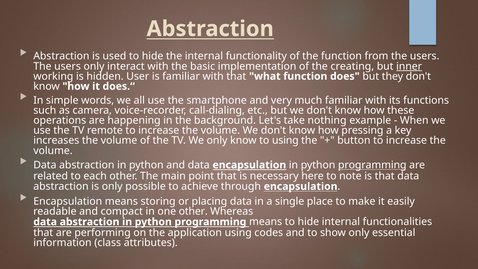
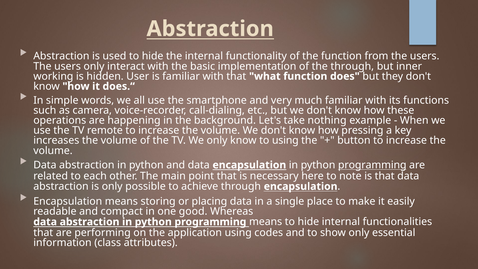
the creating: creating -> through
inner underline: present -> none
one other: other -> good
